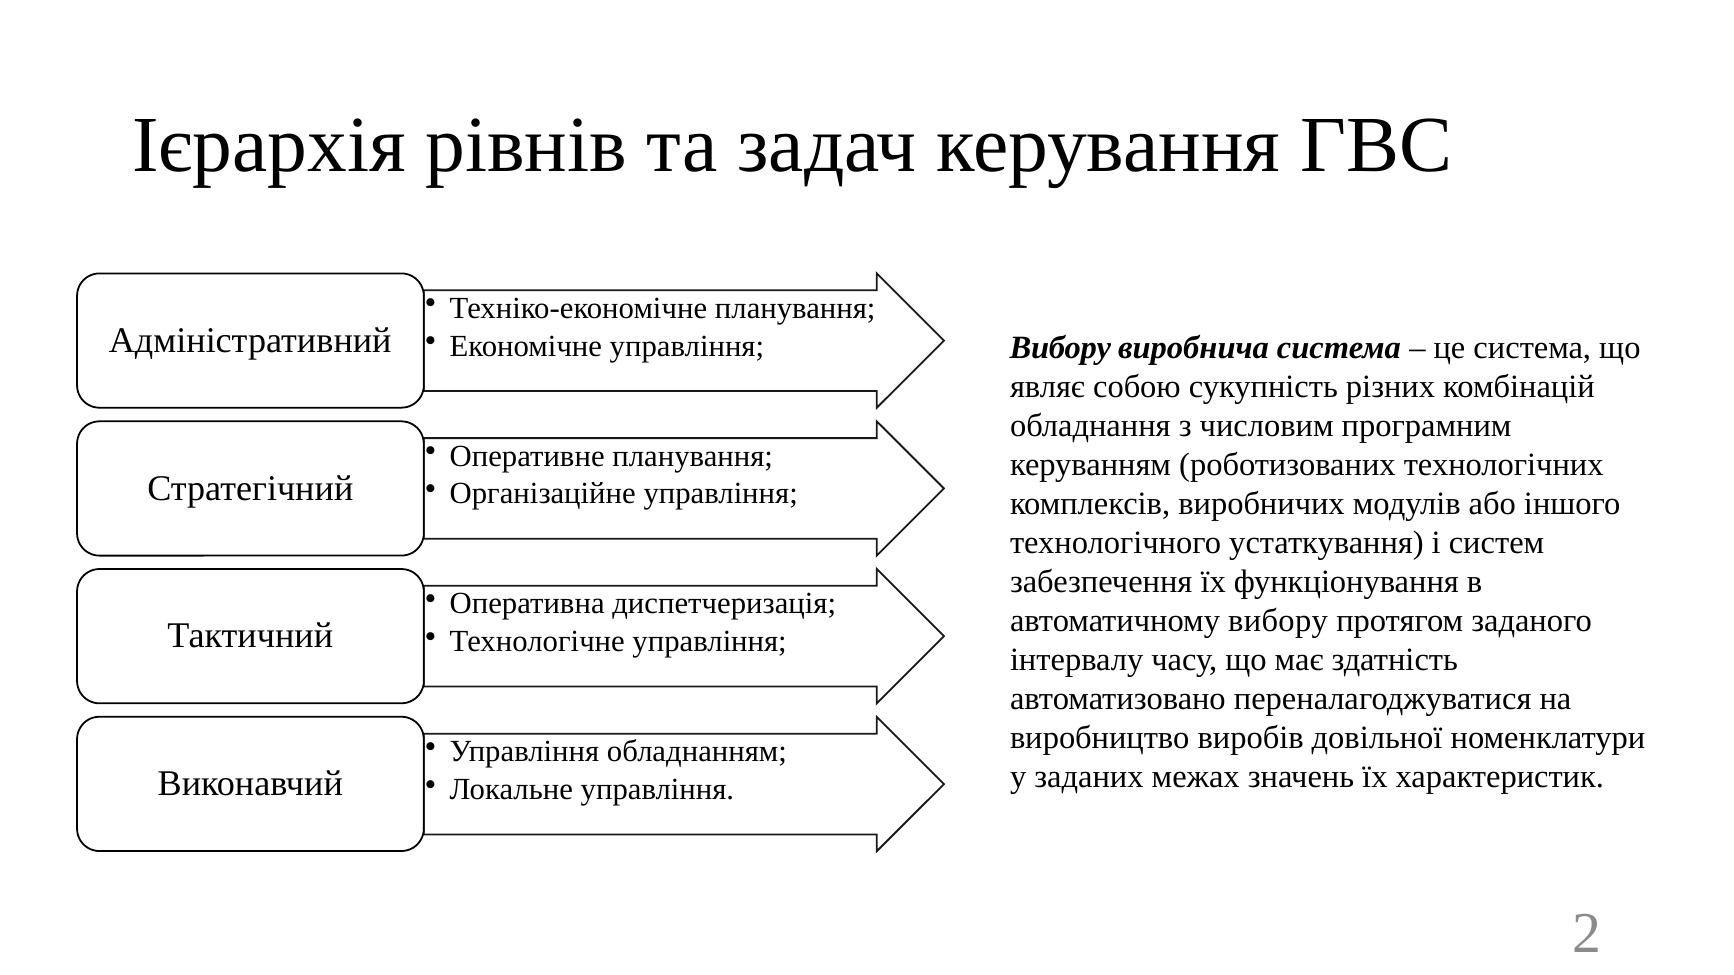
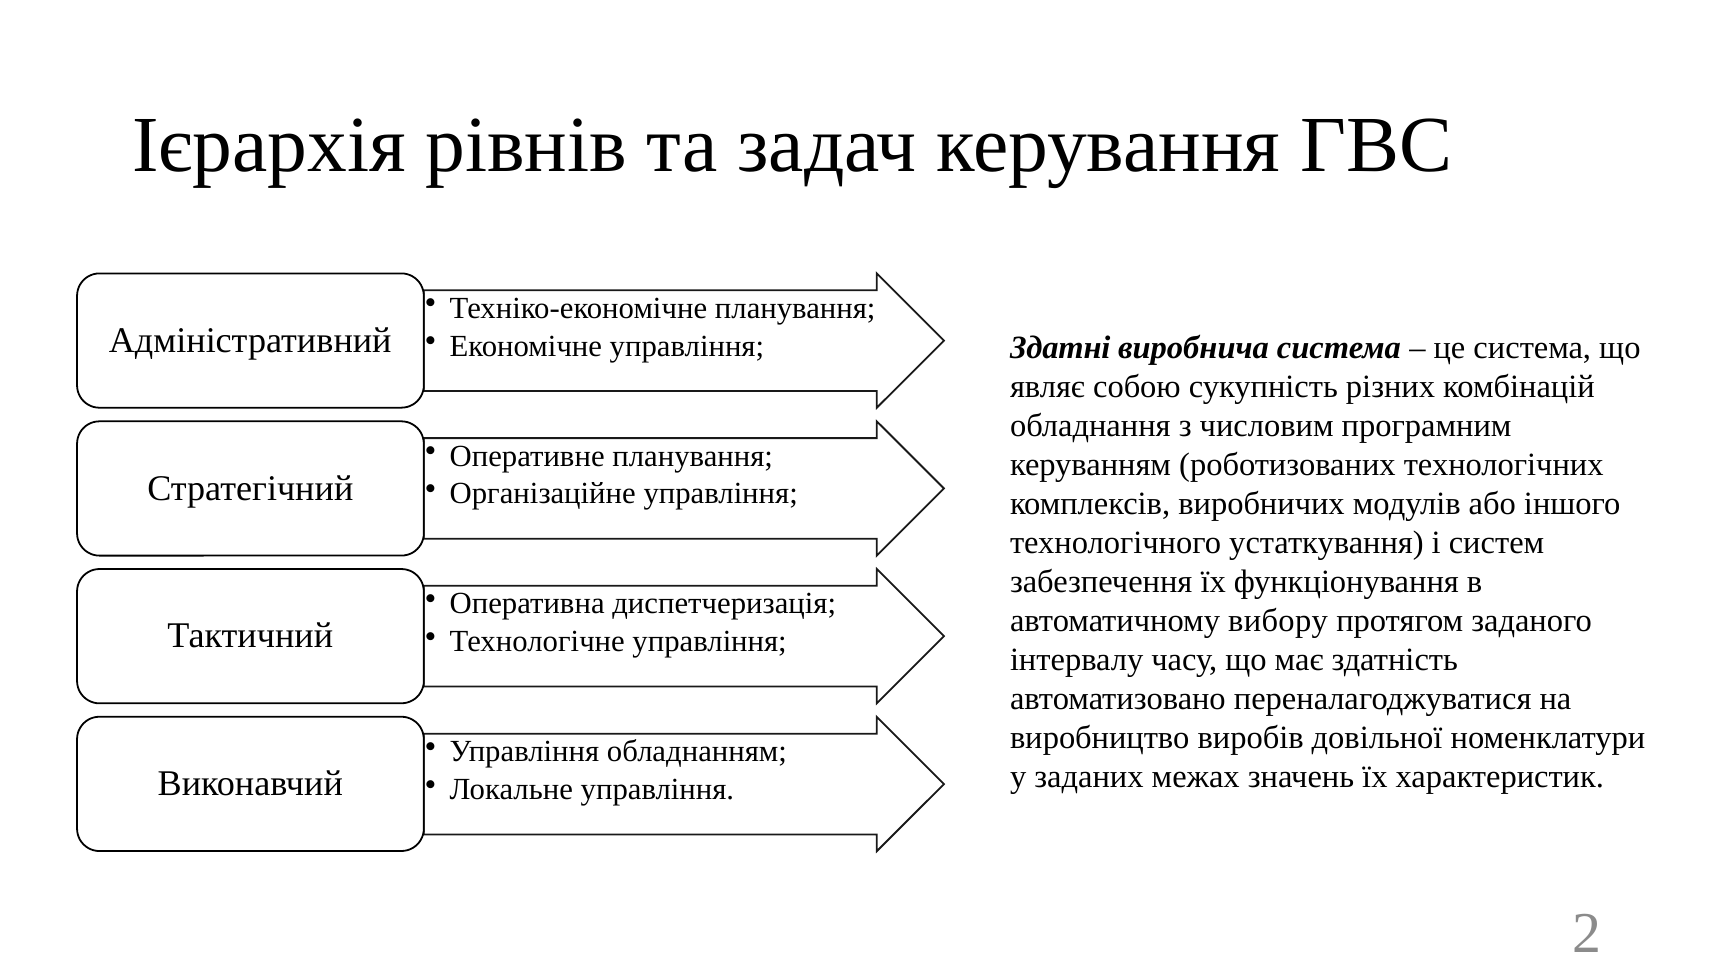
Вибору at (1060, 348): Вибору -> Здатні
